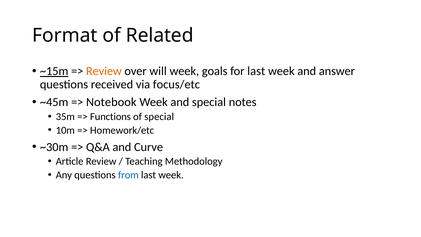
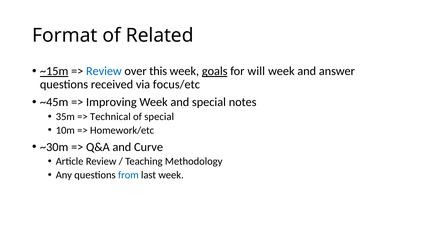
Review at (104, 71) colour: orange -> blue
will: will -> this
goals underline: none -> present
for last: last -> will
Notebook: Notebook -> Improving
Functions: Functions -> Technical
